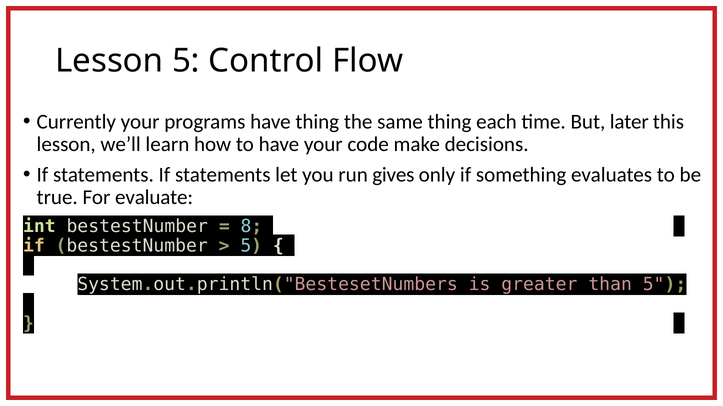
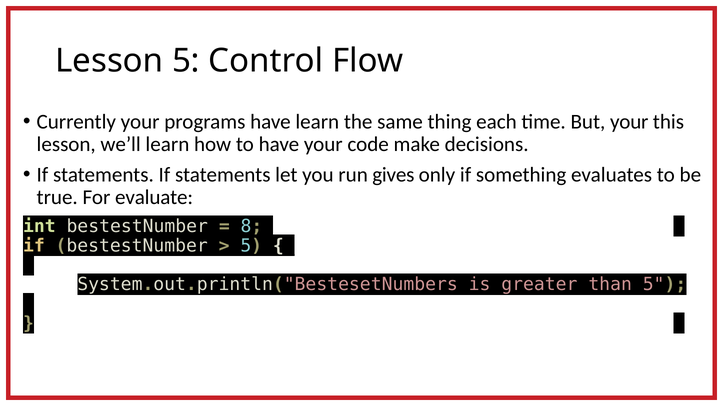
have thing: thing -> learn
But later: later -> your
